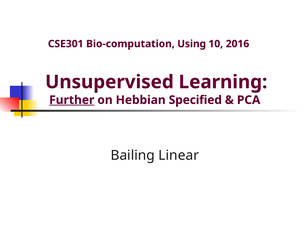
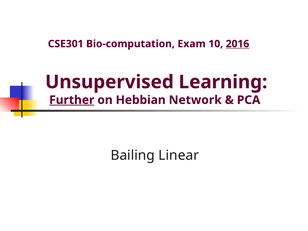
Using: Using -> Exam
2016 underline: none -> present
Specified: Specified -> Network
